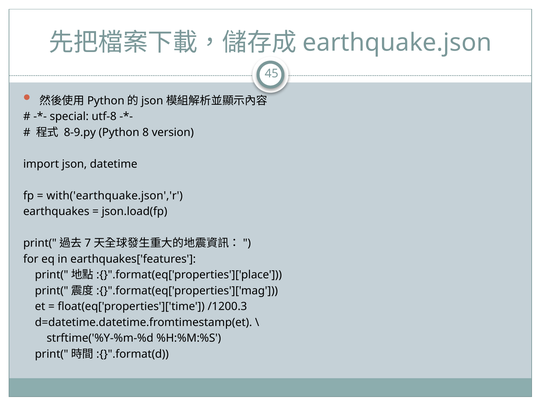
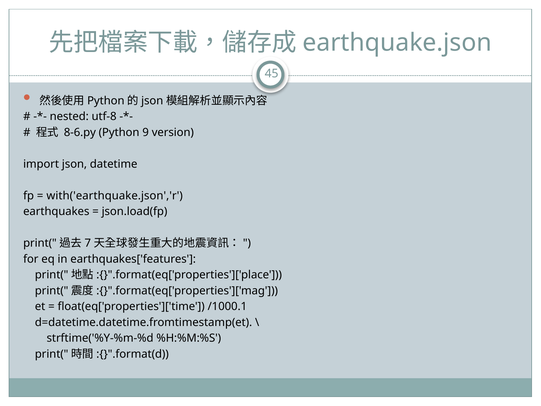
special: special -> nested
8-9.py: 8-9.py -> 8-6.py
8: 8 -> 9
/1200.3: /1200.3 -> /1000.1
